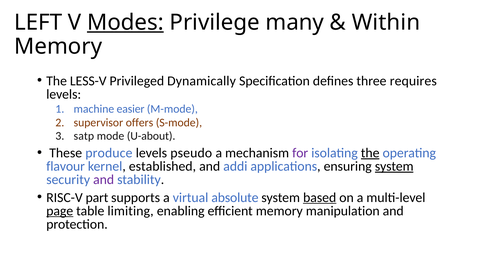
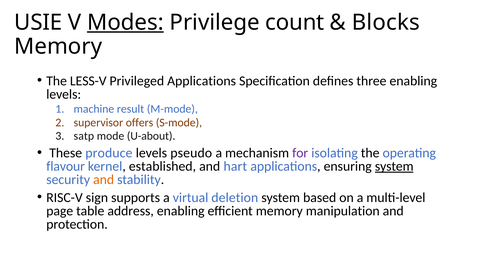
LEFT: LEFT -> USIE
many: many -> count
Within: Within -> Blocks
Privileged Dynamically: Dynamically -> Applications
three requires: requires -> enabling
easier: easier -> result
the at (370, 153) underline: present -> none
addi: addi -> hart
and at (104, 180) colour: purple -> orange
part: part -> sign
absolute: absolute -> deletion
based underline: present -> none
page underline: present -> none
limiting: limiting -> address
